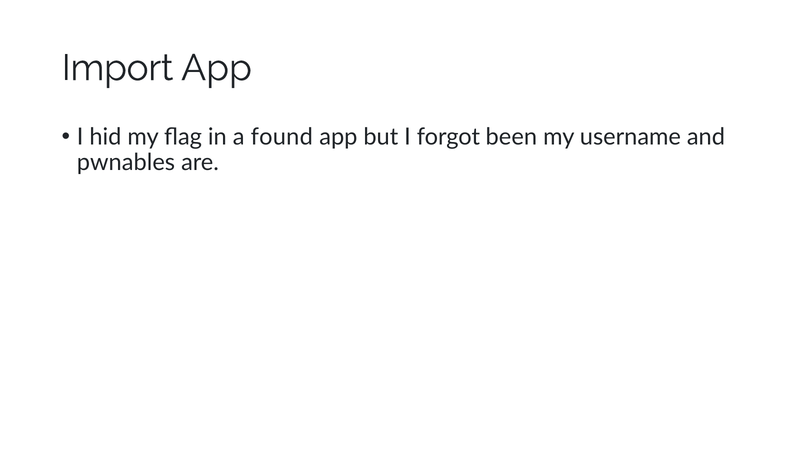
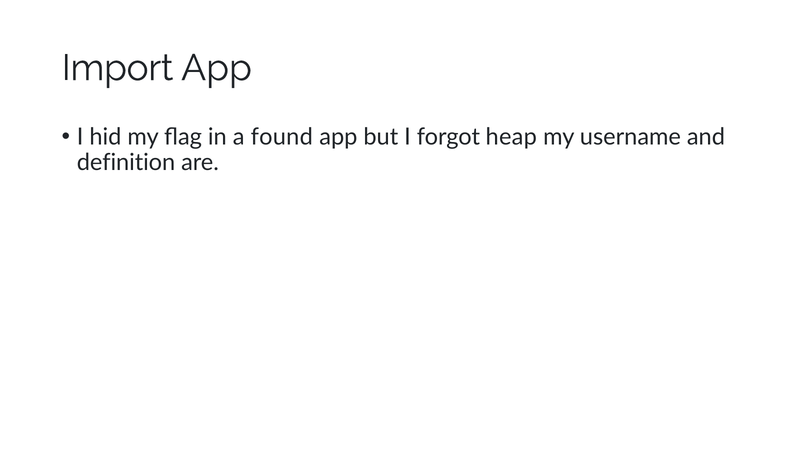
been: been -> heap
pwnables: pwnables -> definition
